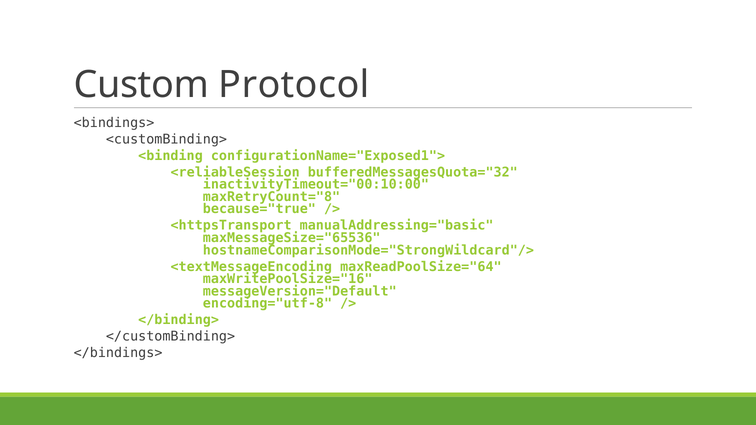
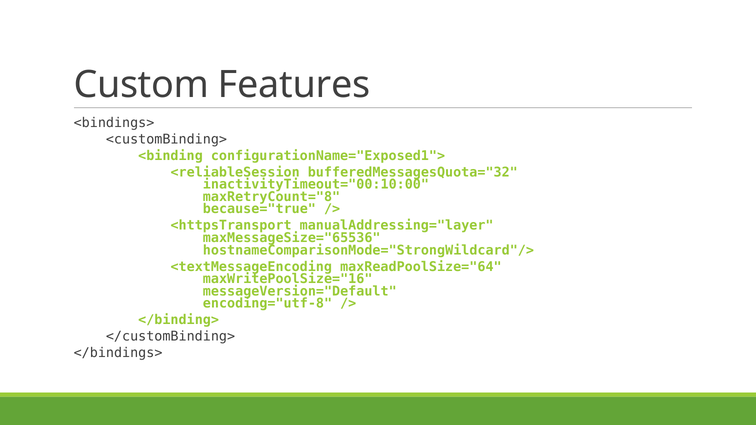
Protocol: Protocol -> Features
manualAddressing="basic: manualAddressing="basic -> manualAddressing="layer
